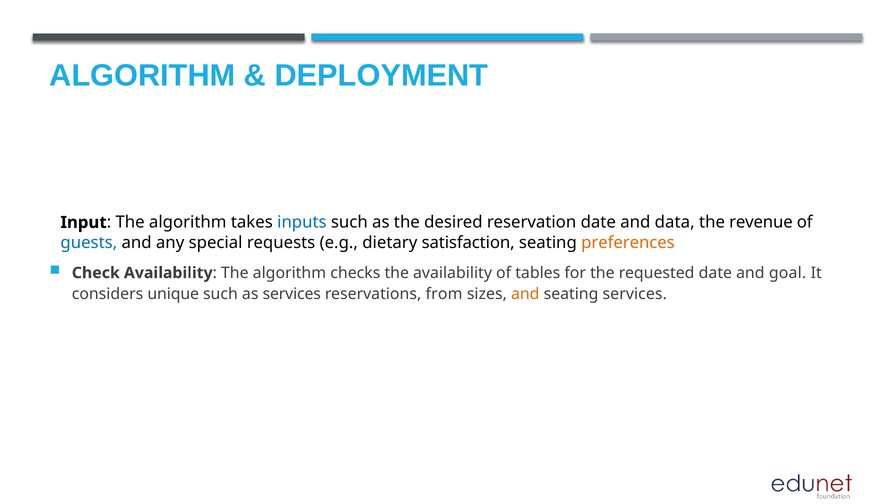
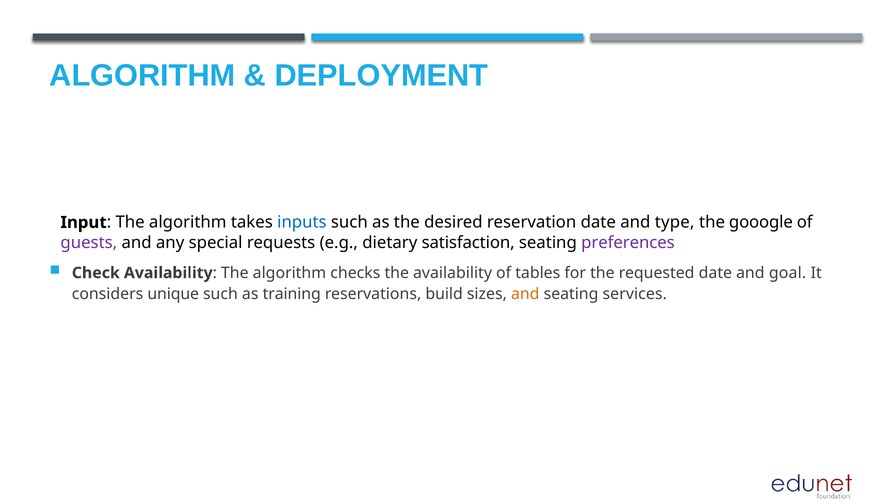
data: data -> type
revenue: revenue -> gooogle
guests colour: blue -> purple
preferences colour: orange -> purple
as services: services -> training
from: from -> build
